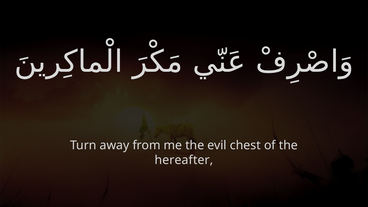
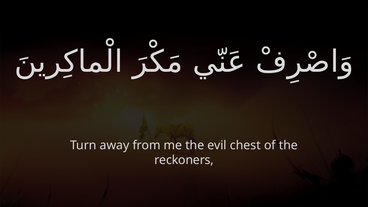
hereafter: hereafter -> reckoners
